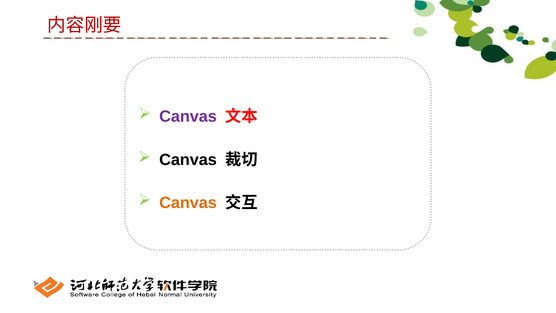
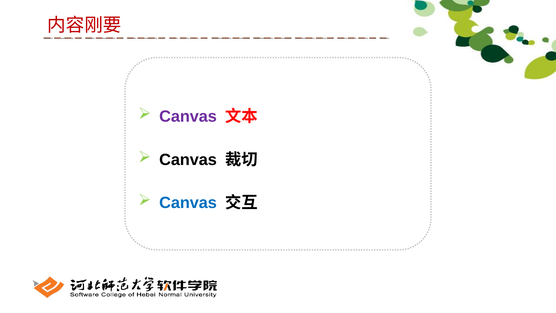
Canvas at (188, 203) colour: orange -> blue
